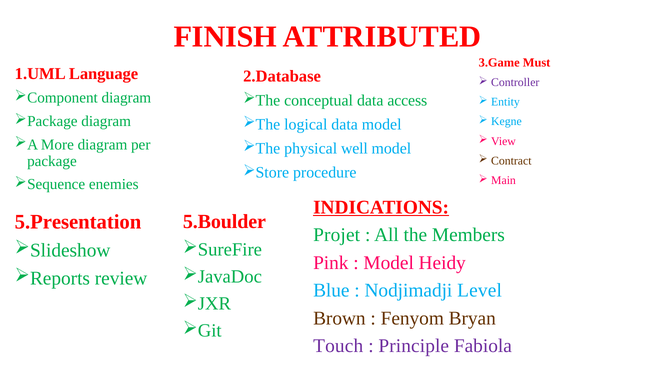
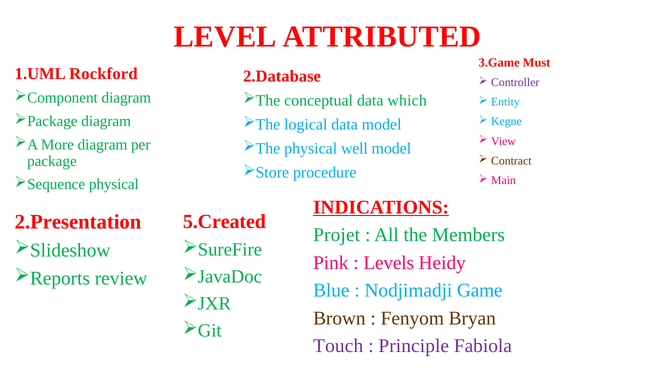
FINISH: FINISH -> LEVEL
Language: Language -> Rockford
access: access -> which
enemies at (114, 184): enemies -> physical
5.Presentation: 5.Presentation -> 2.Presentation
5.Boulder: 5.Boulder -> 5.Created
Model at (389, 263): Model -> Levels
Level: Level -> Game
